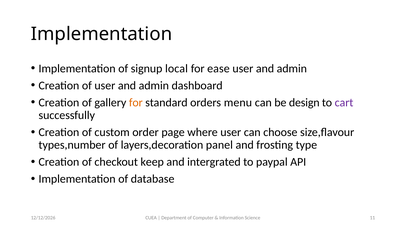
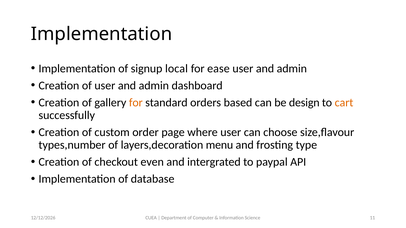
menu: menu -> based
cart colour: purple -> orange
panel: panel -> menu
keep: keep -> even
